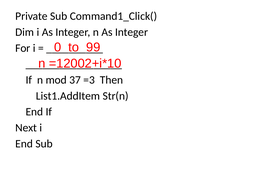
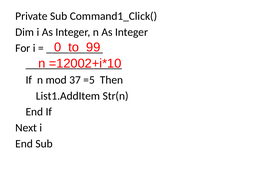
=3: =3 -> =5
